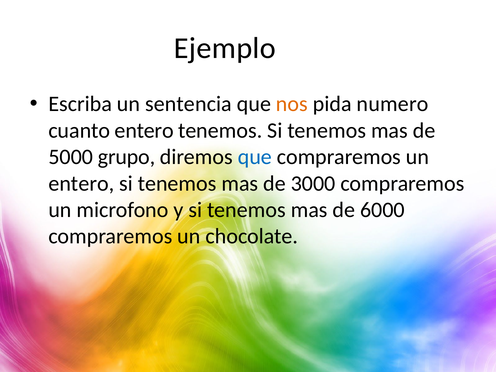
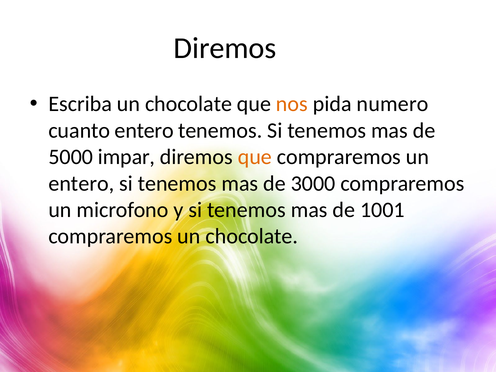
Ejemplo at (225, 48): Ejemplo -> Diremos
Escriba un sentencia: sentencia -> chocolate
grupo: grupo -> impar
que at (255, 157) colour: blue -> orange
6000: 6000 -> 1001
